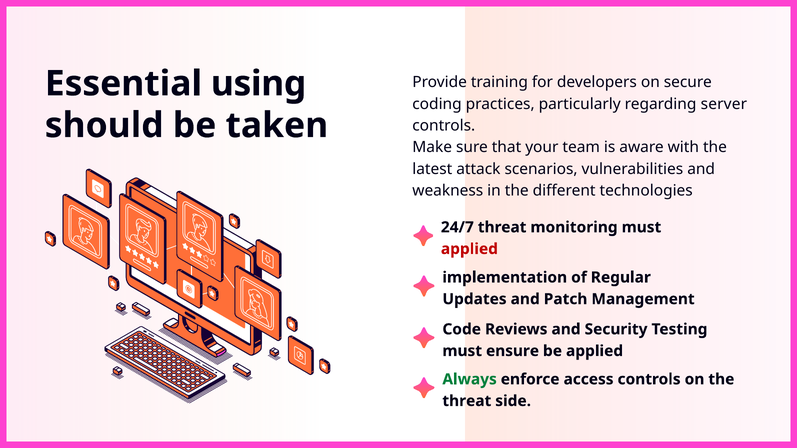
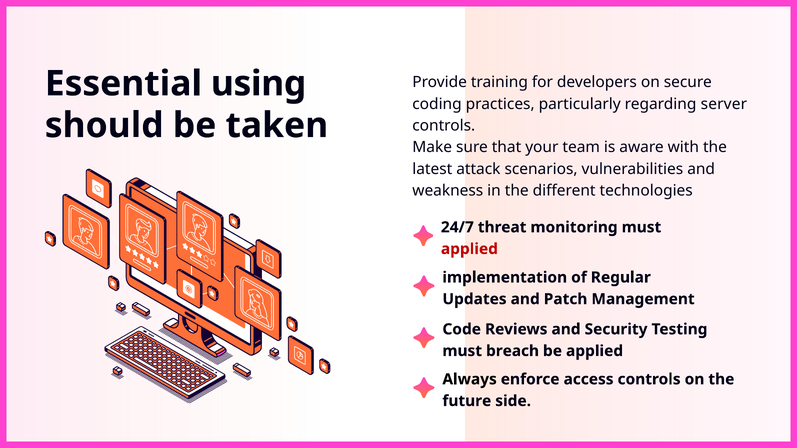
ensure: ensure -> breach
Always colour: green -> black
threat at (467, 401): threat -> future
